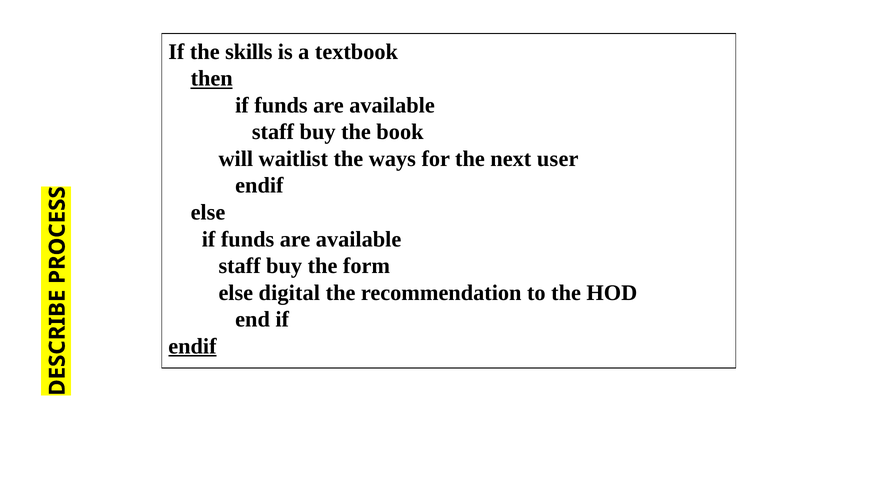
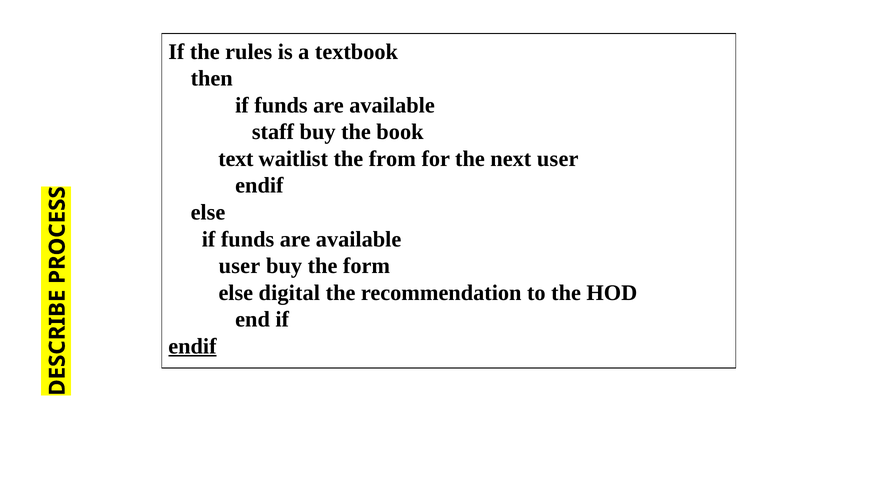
skills: skills -> rules
then underline: present -> none
will: will -> text
ways: ways -> from
staff at (240, 266): staff -> user
